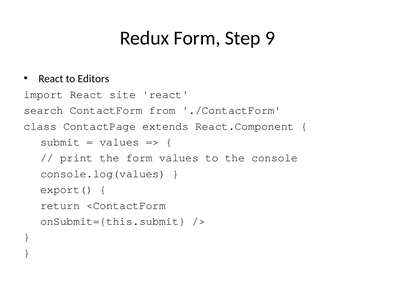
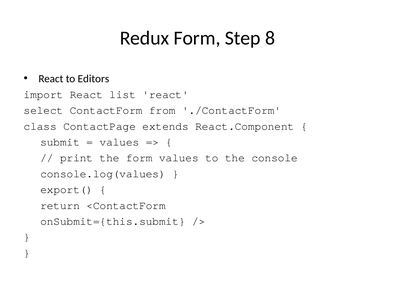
9: 9 -> 8
site: site -> list
search: search -> select
